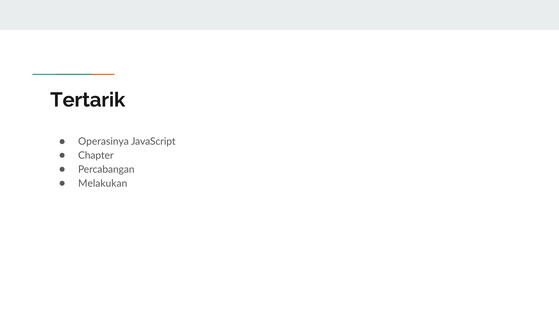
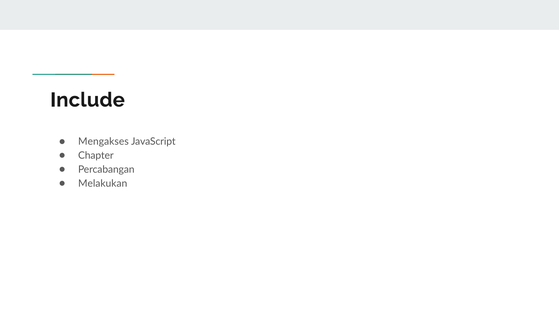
Tertarik: Tertarik -> Include
Operasinya: Operasinya -> Mengakses
